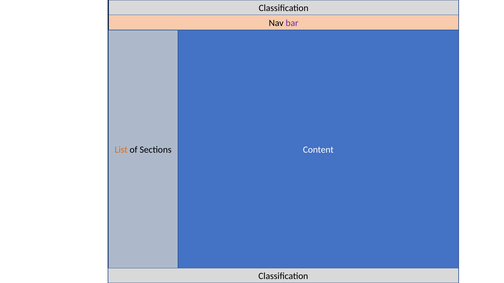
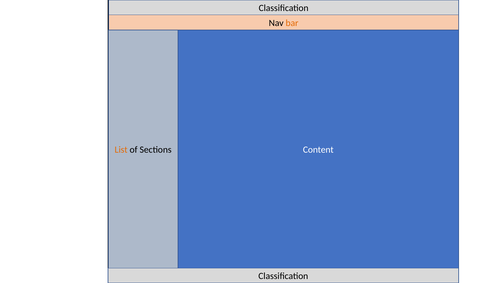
bar colour: purple -> orange
